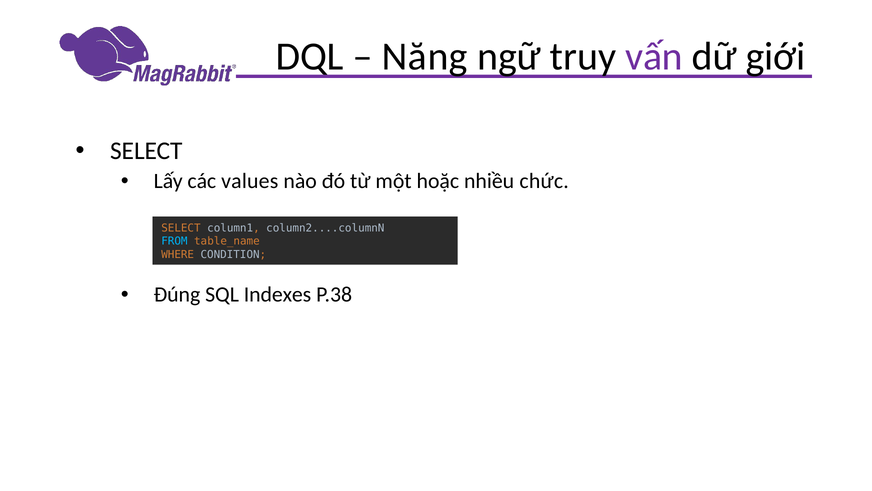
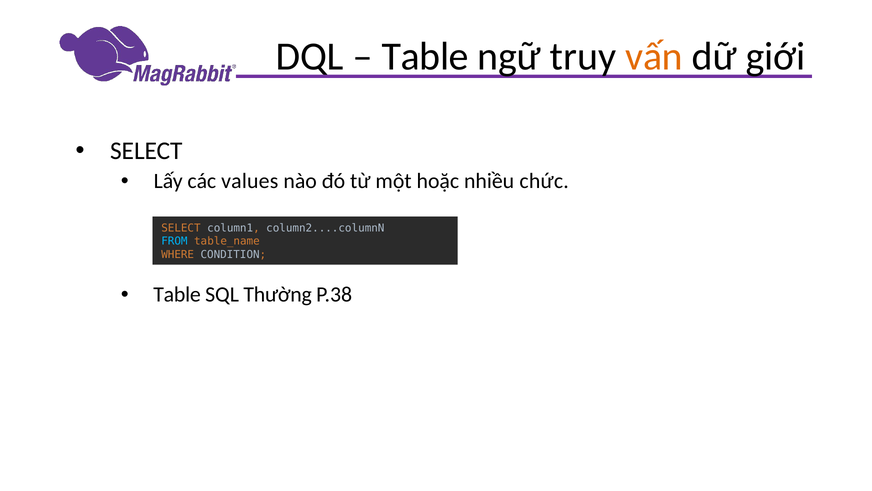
Năng at (425, 56): Năng -> Table
vấn colour: purple -> orange
Đúng at (177, 295): Đúng -> Table
Indexes: Indexes -> Thường
